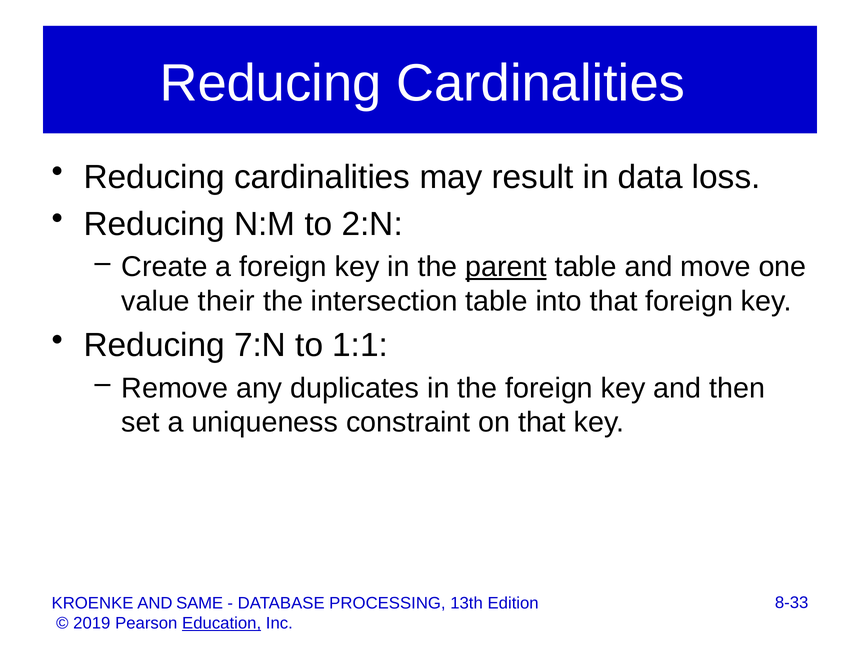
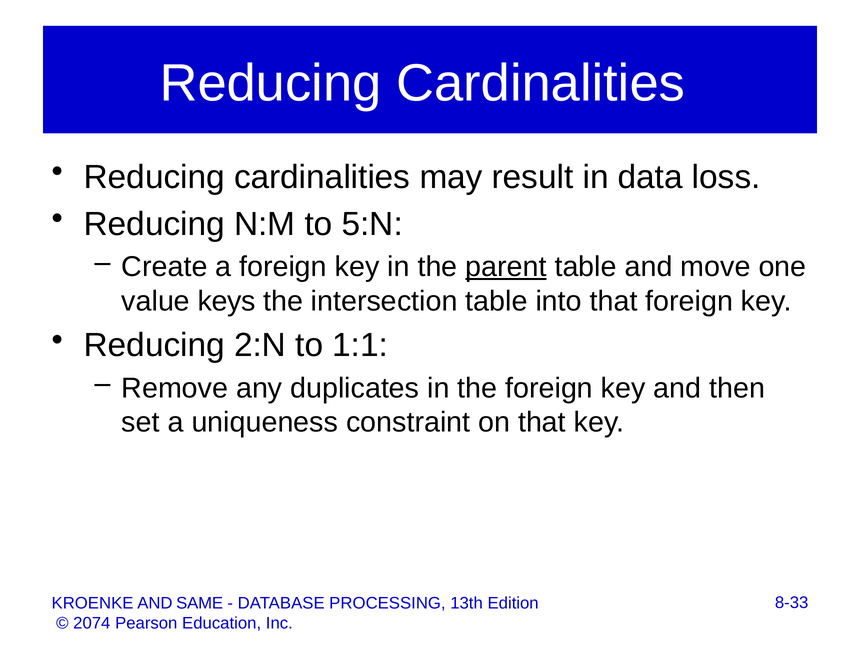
2:N: 2:N -> 5:N
their: their -> keys
7:N: 7:N -> 2:N
2019: 2019 -> 2074
Education underline: present -> none
